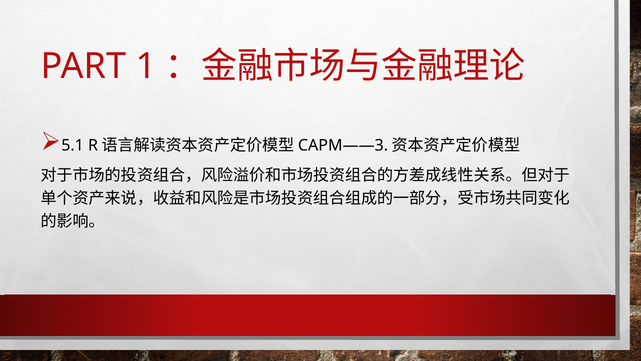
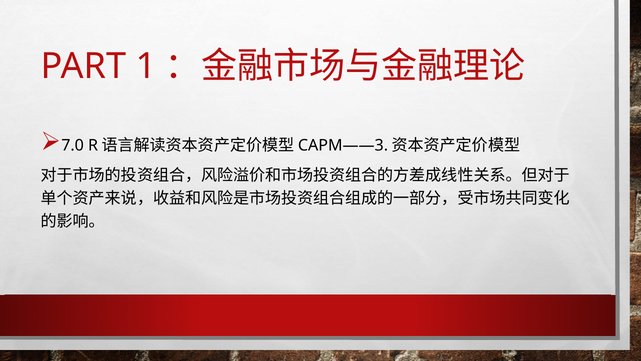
5.1: 5.1 -> 7.0
